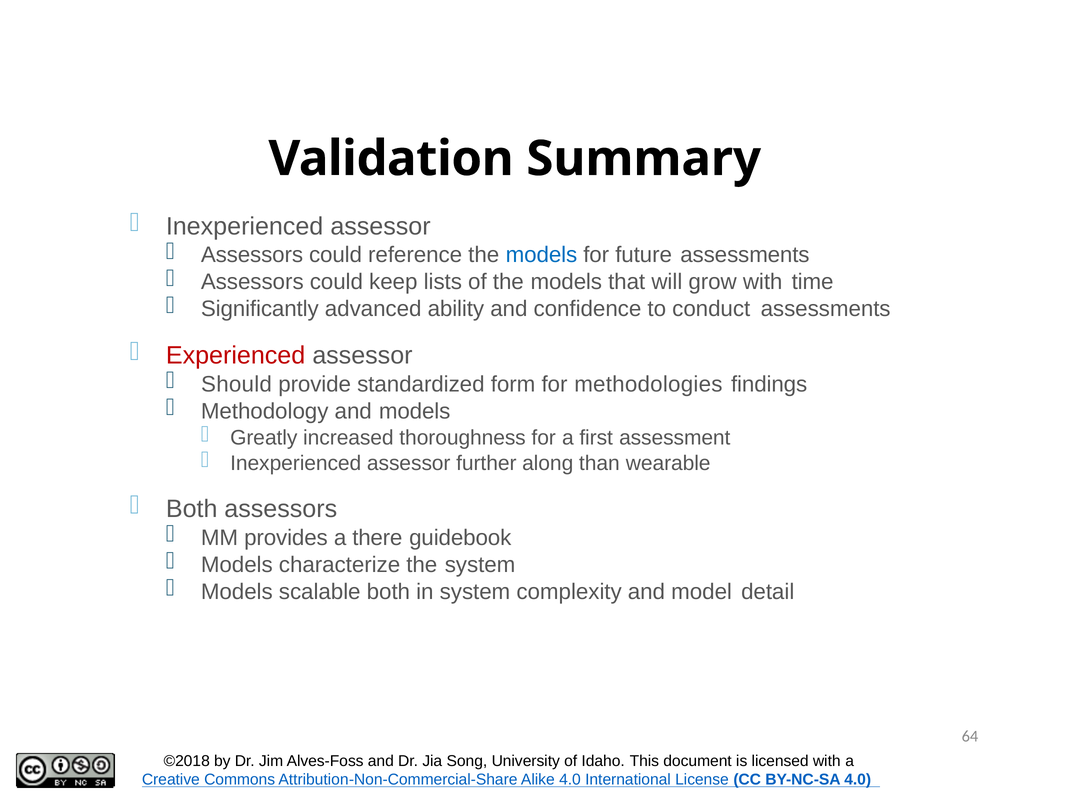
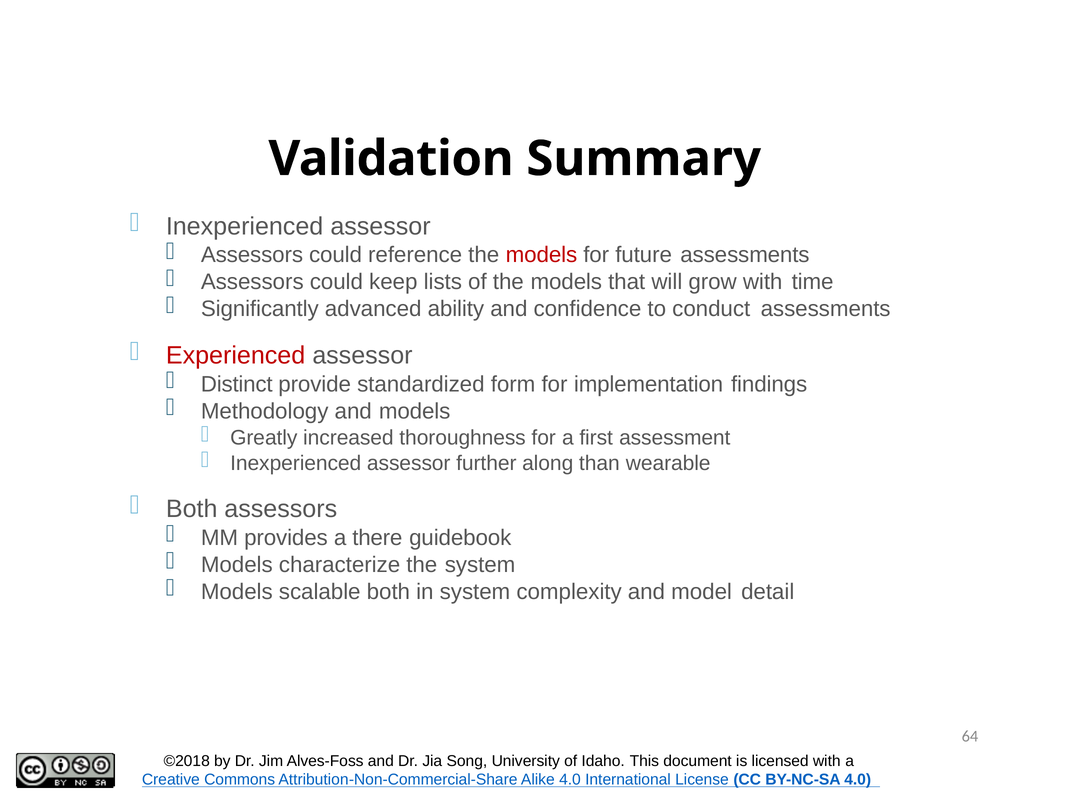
models at (541, 255) colour: blue -> red
Should: Should -> Distinct
methodologies: methodologies -> implementation
